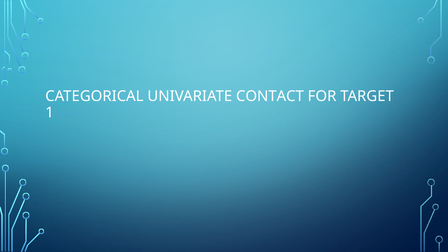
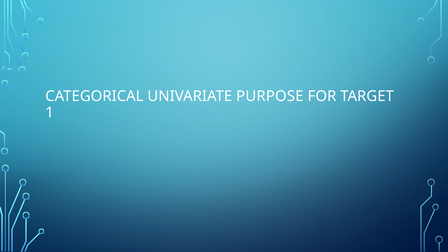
CONTACT: CONTACT -> PURPOSE
